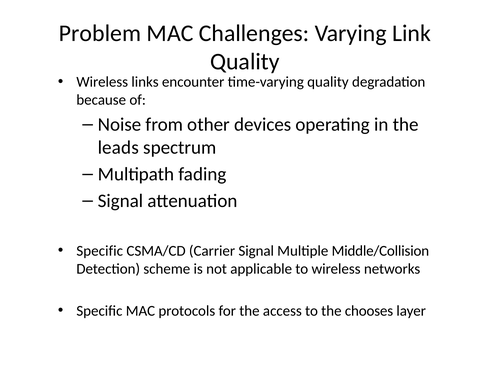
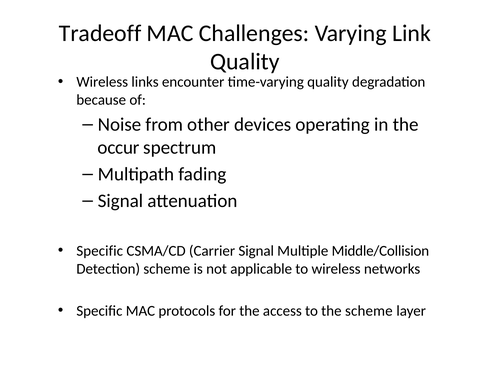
Problem: Problem -> Tradeoff
leads: leads -> occur
the chooses: chooses -> scheme
